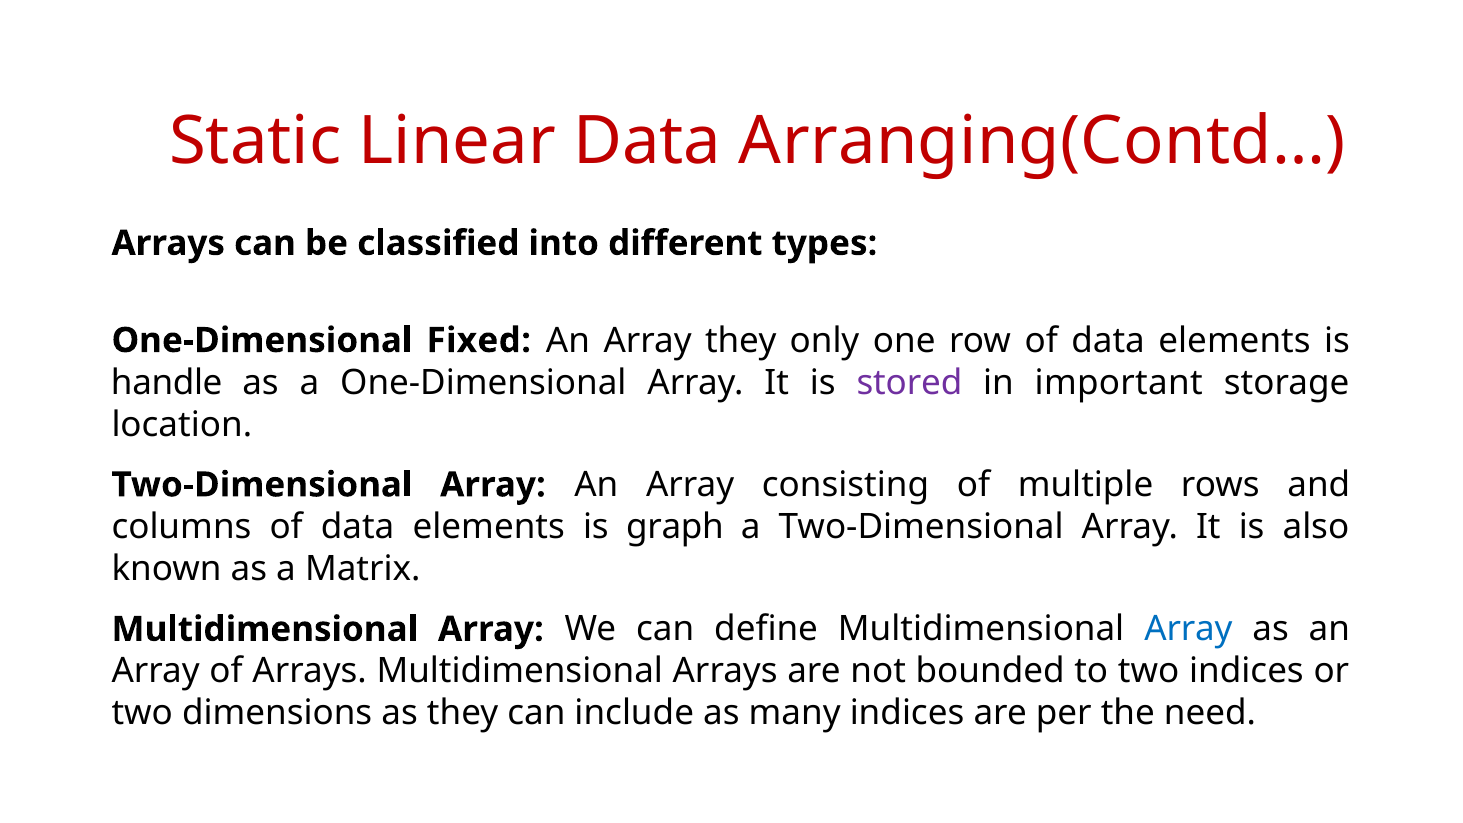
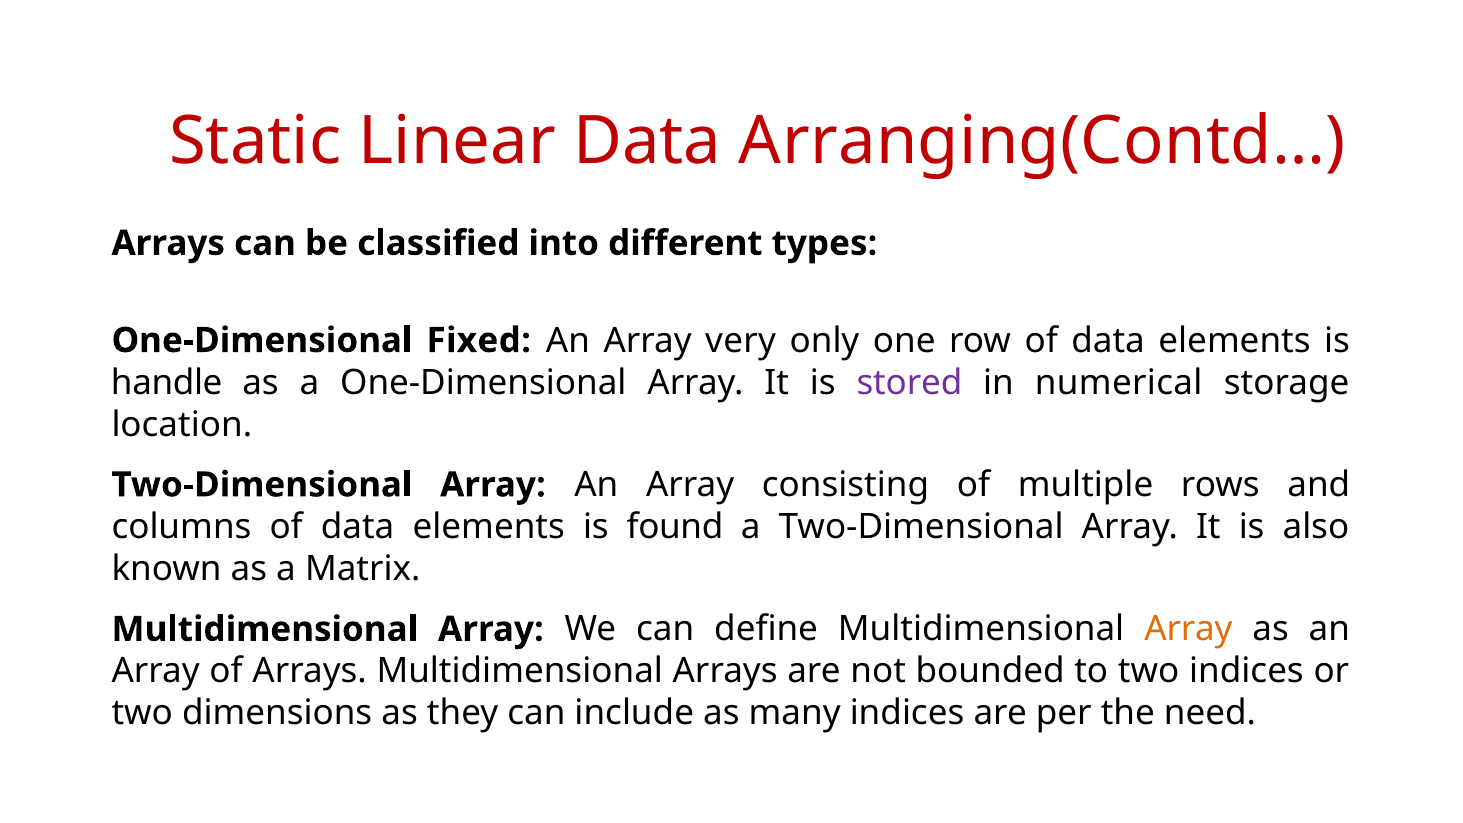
Array they: they -> very
important: important -> numerical
graph: graph -> found
Array at (1188, 629) colour: blue -> orange
